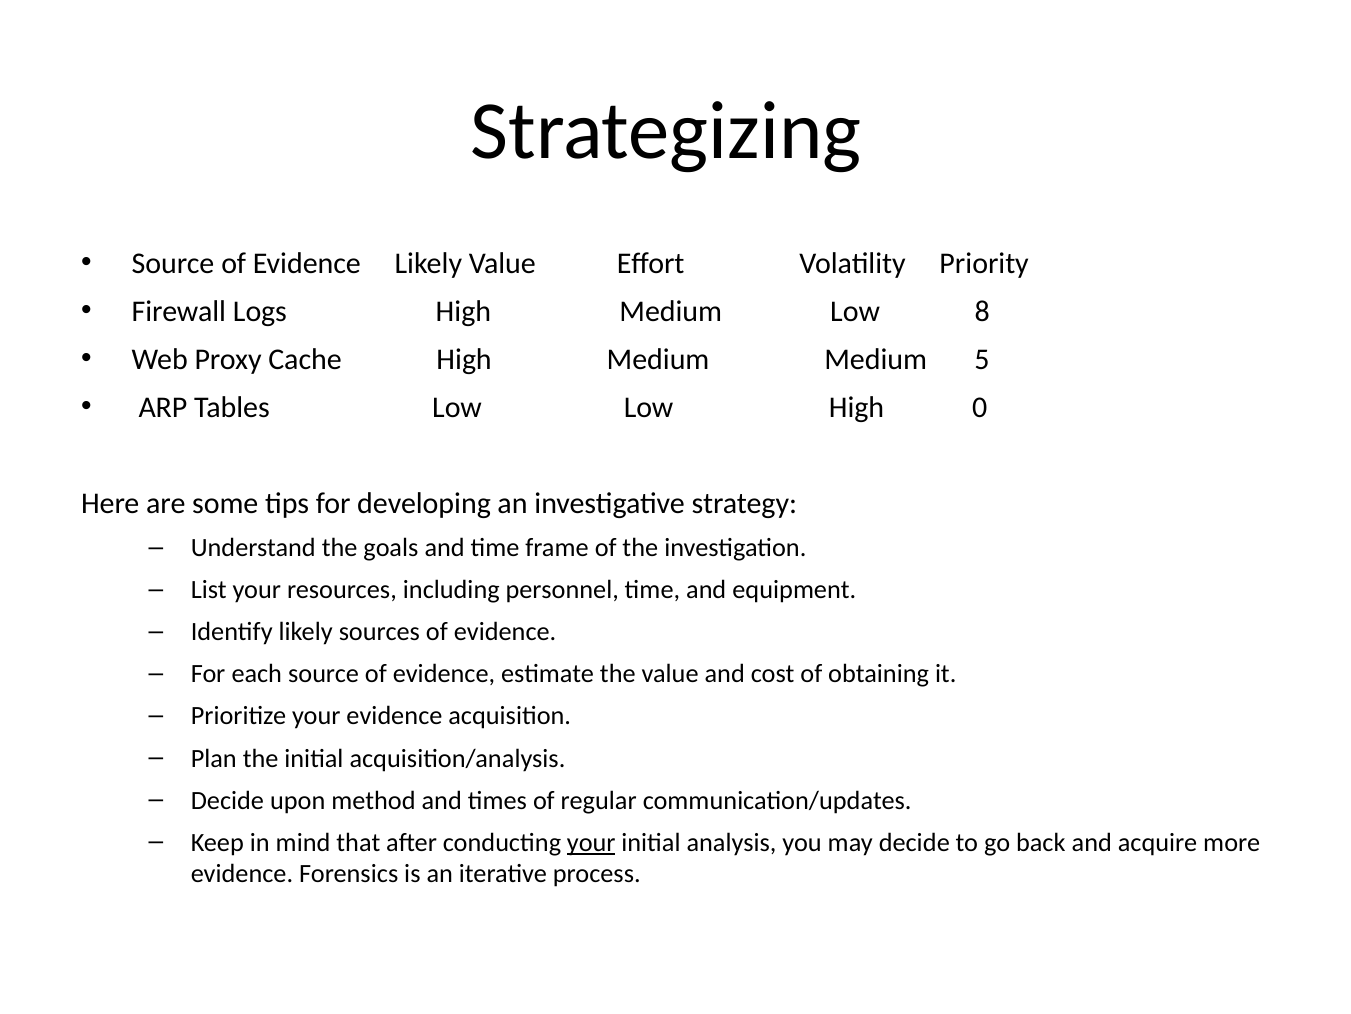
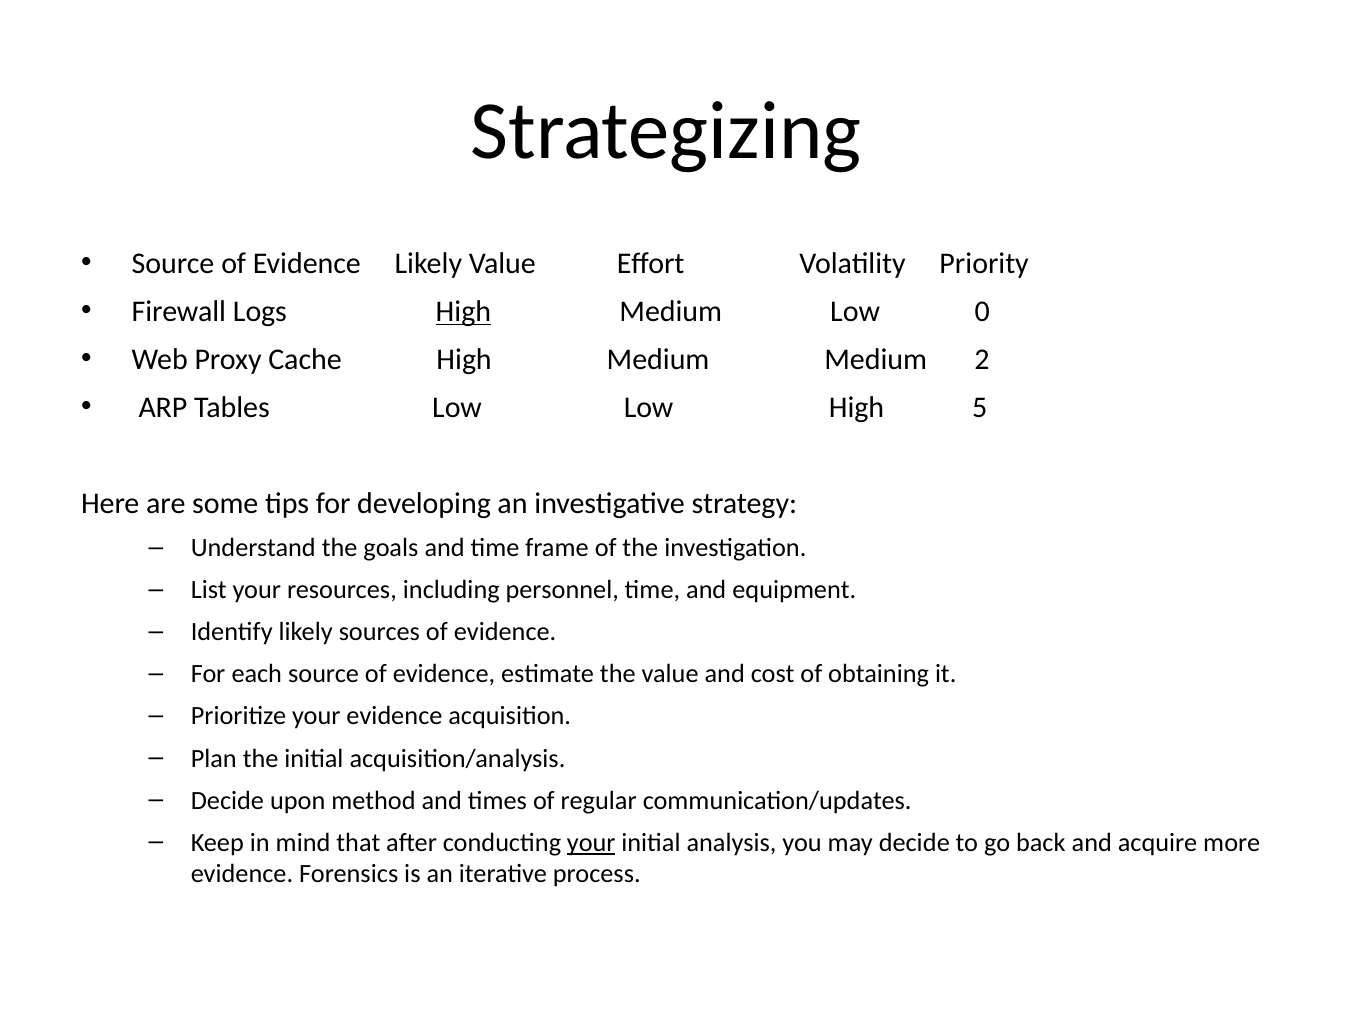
High at (463, 311) underline: none -> present
8: 8 -> 0
5: 5 -> 2
0: 0 -> 5
